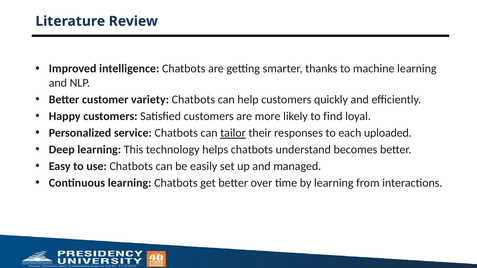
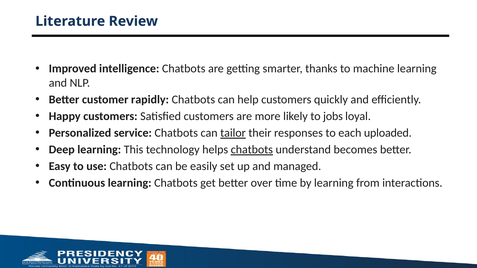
variety: variety -> rapidly
find: find -> jobs
chatbots at (252, 150) underline: none -> present
